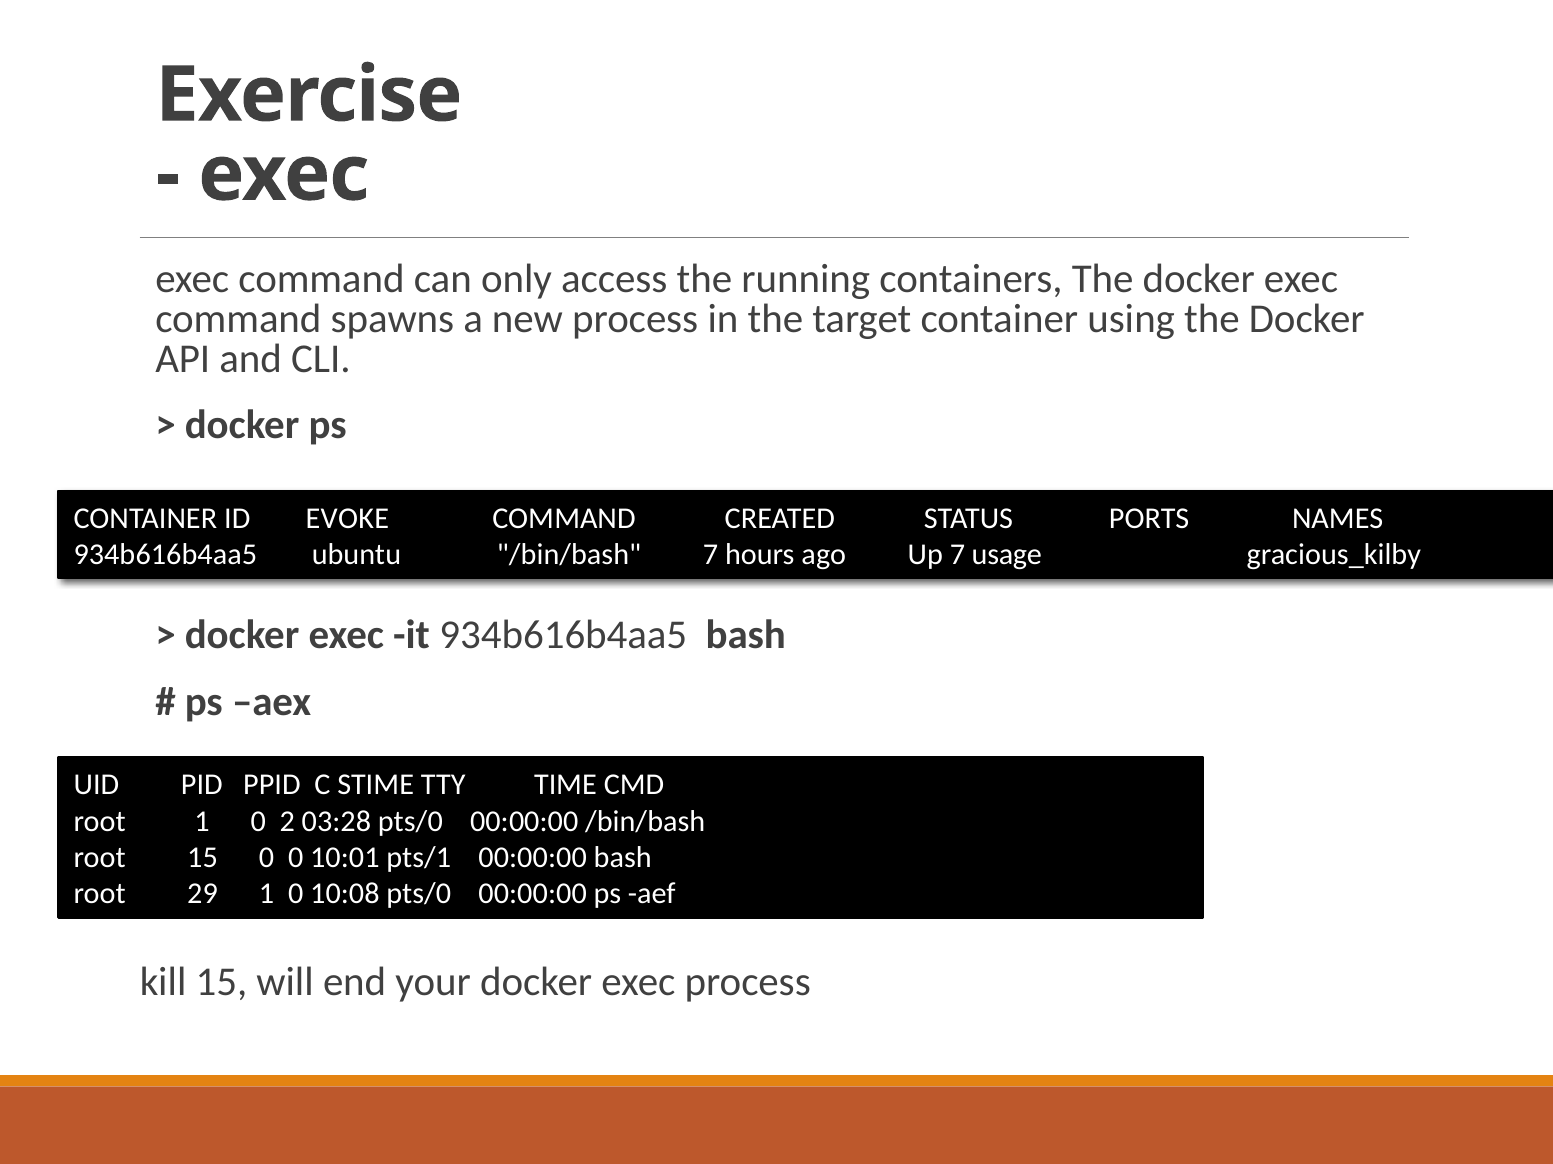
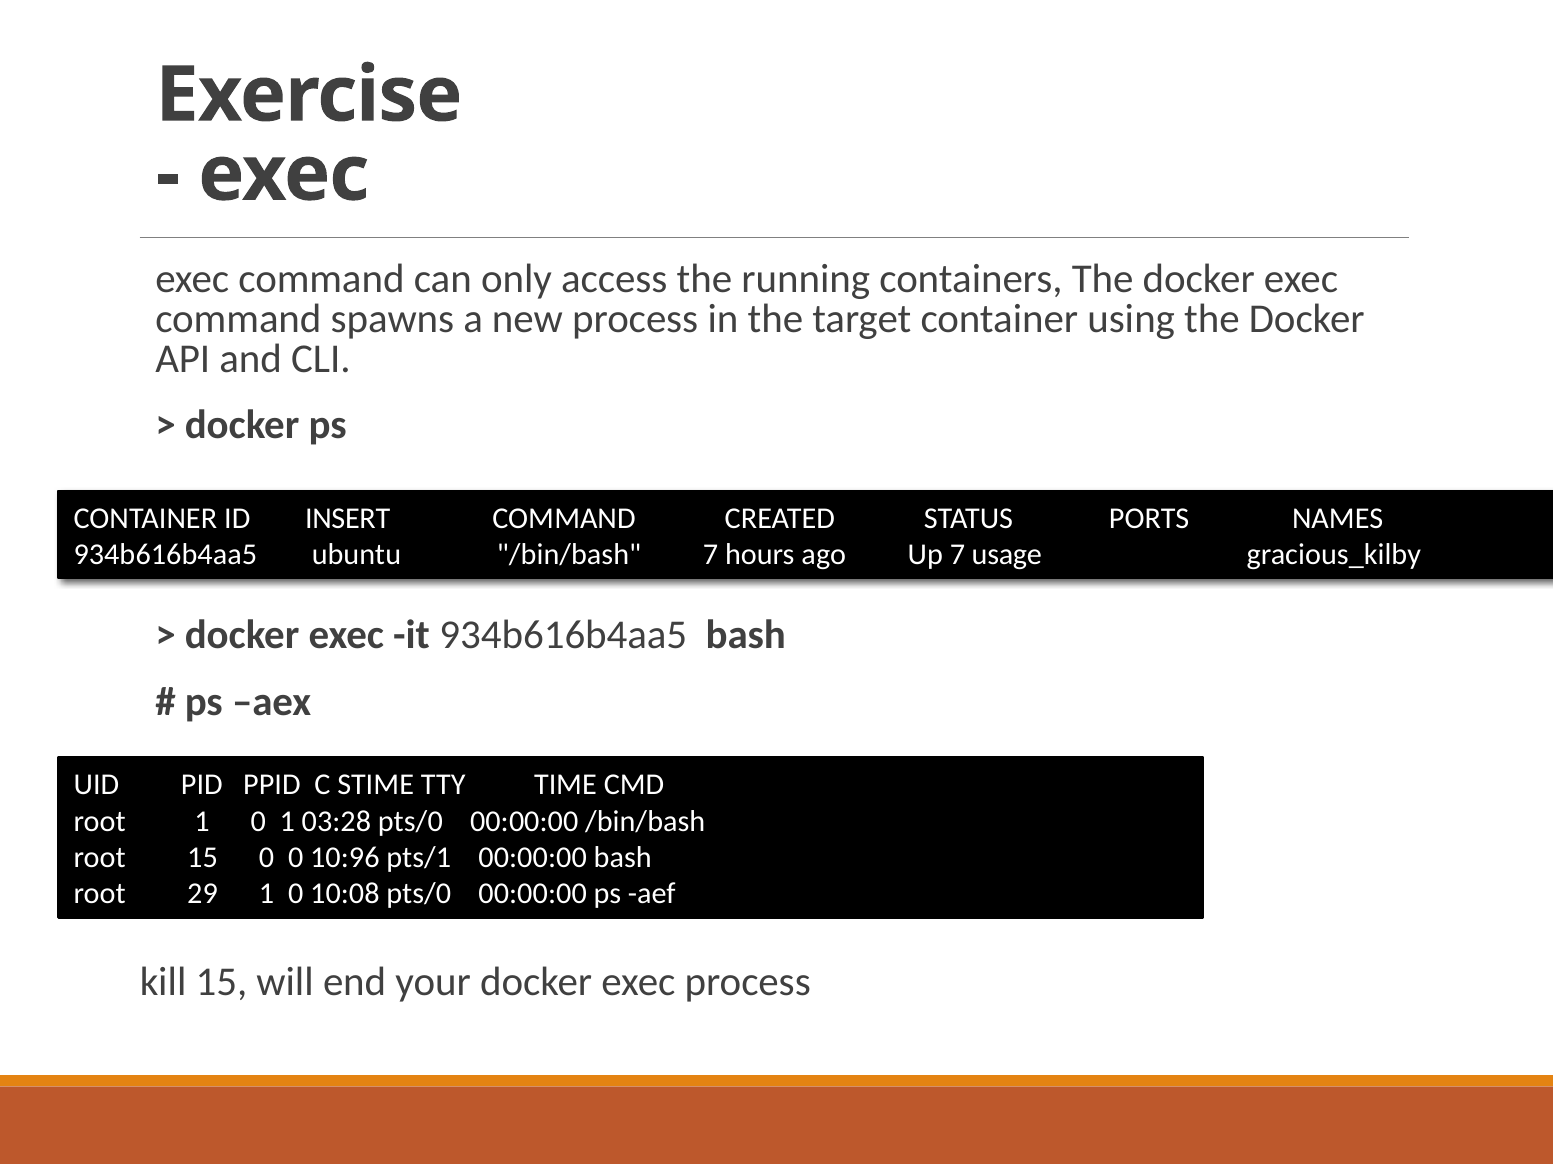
EVOKE: EVOKE -> INSERT
0 2: 2 -> 1
10:01: 10:01 -> 10:96
